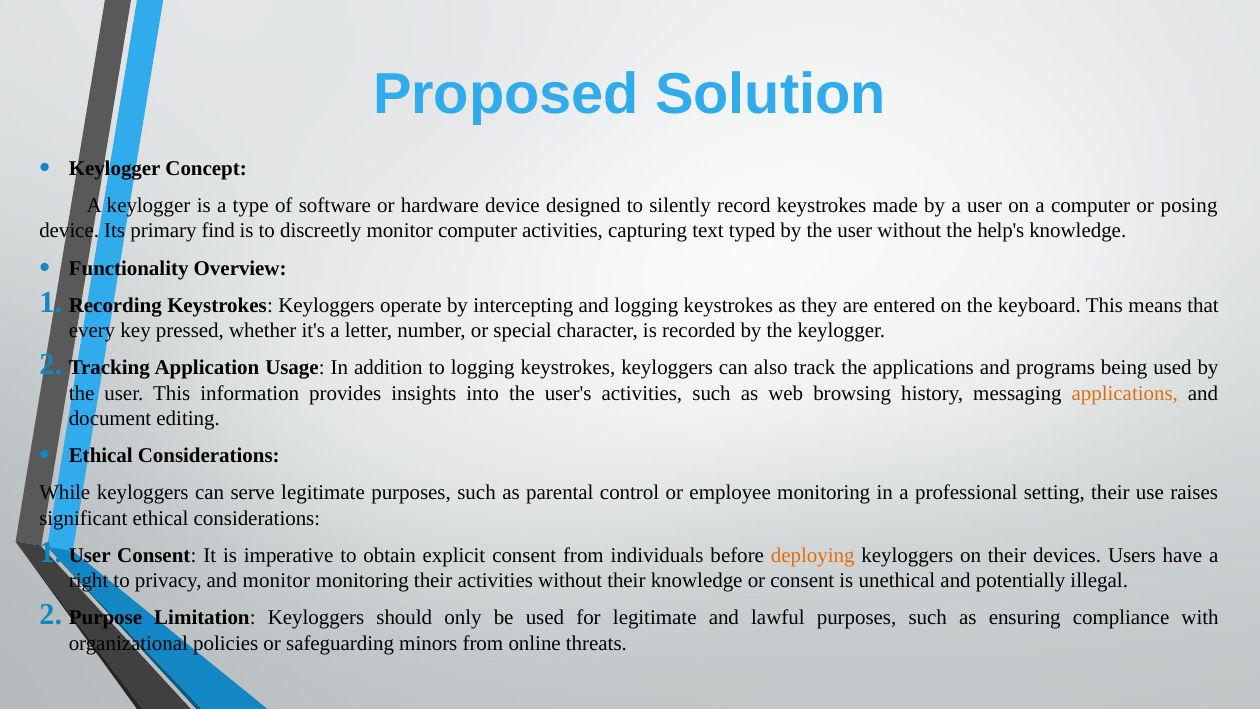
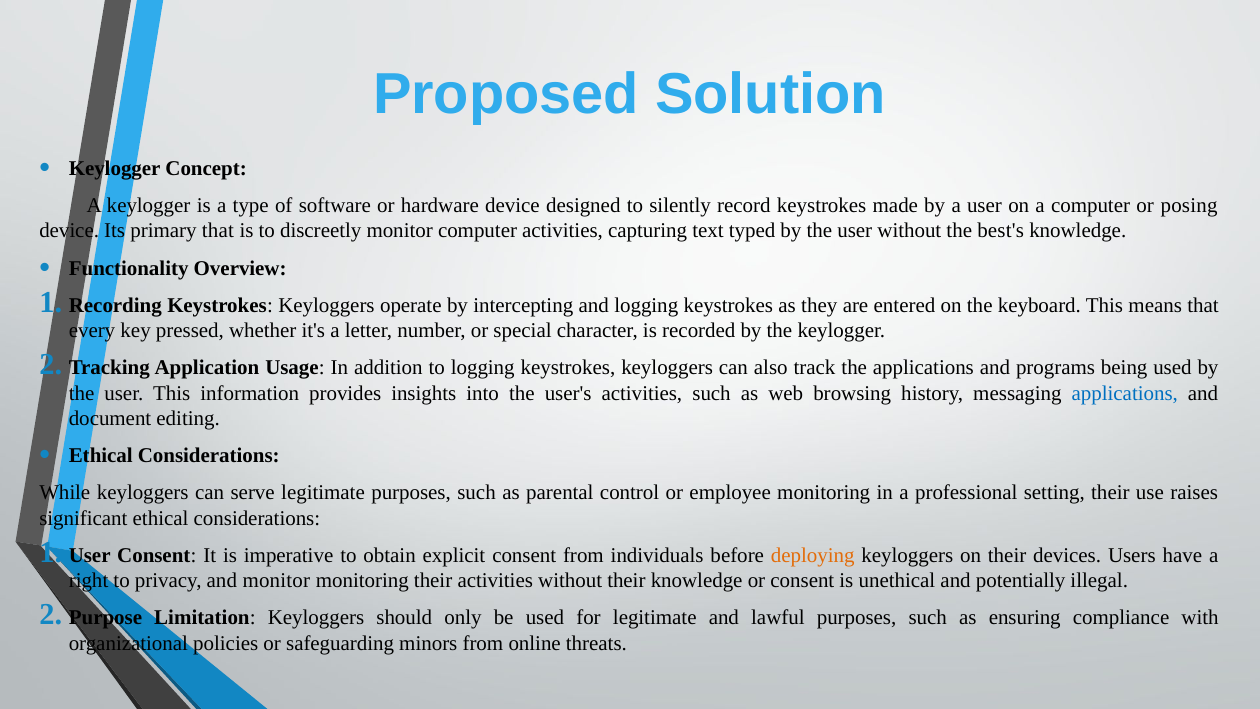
primary find: find -> that
help's: help's -> best's
applications at (1125, 393) colour: orange -> blue
